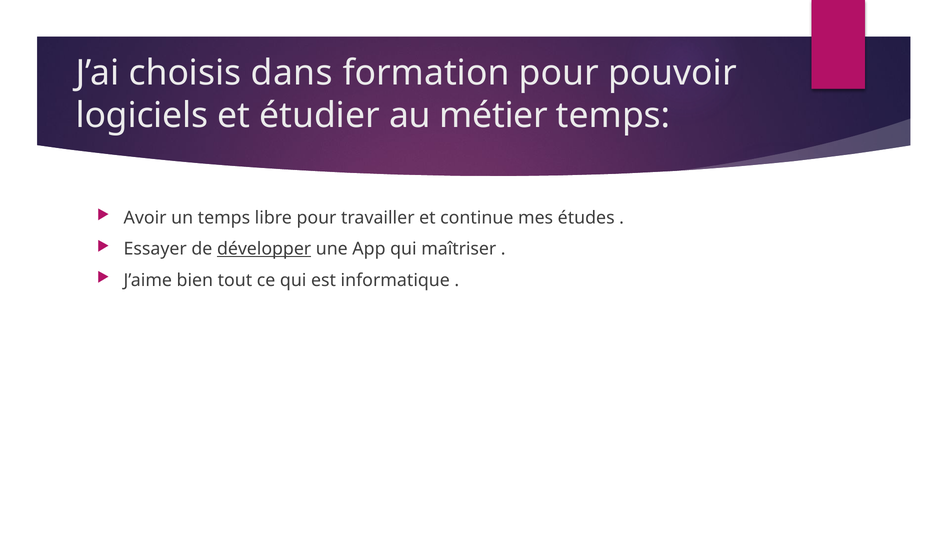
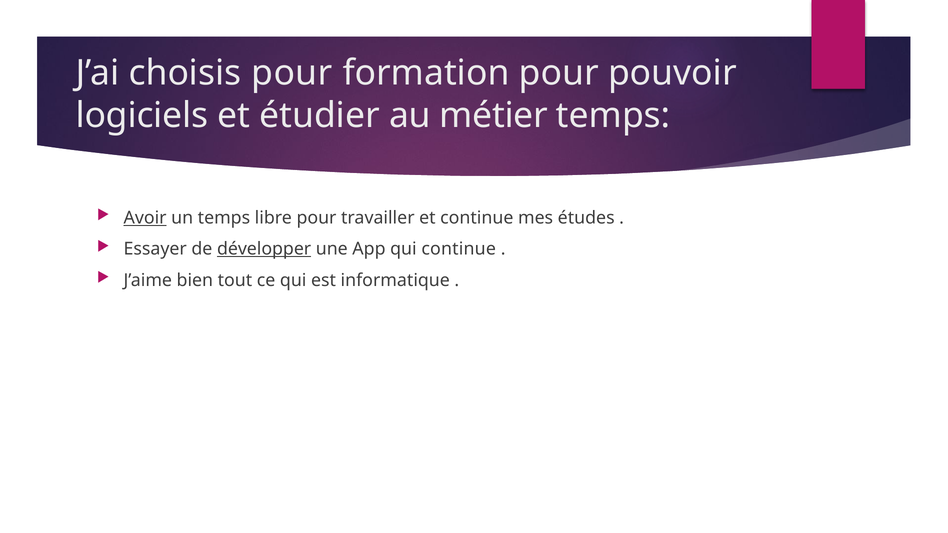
choisis dans: dans -> pour
Avoir underline: none -> present
qui maîtriser: maîtriser -> continue
